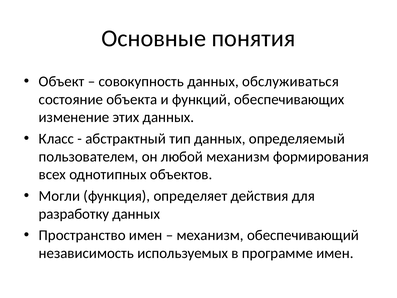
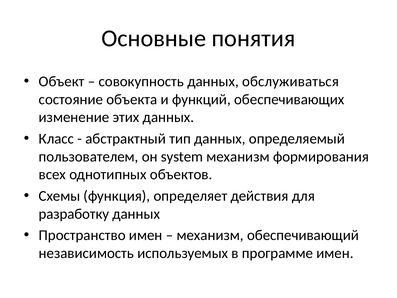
любой: любой -> system
Могли: Могли -> Схемы
